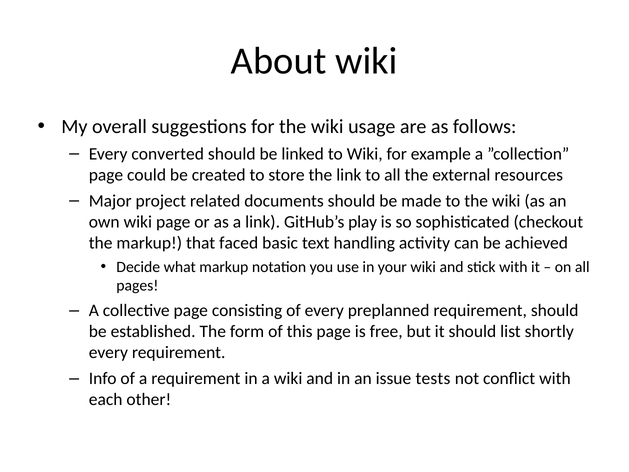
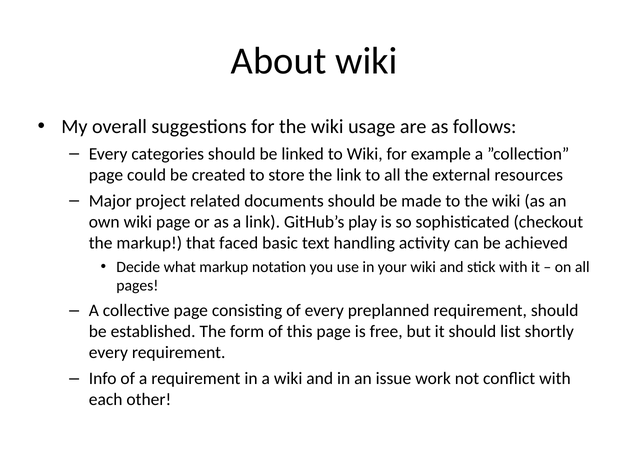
converted: converted -> categories
tests: tests -> work
